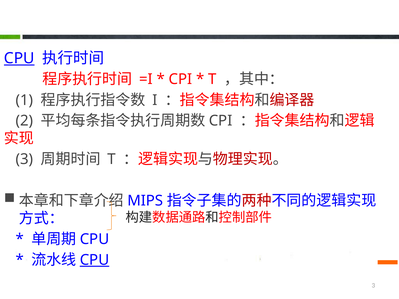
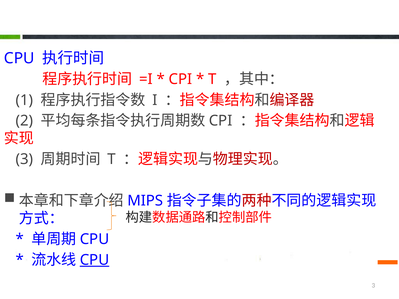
CPU at (19, 58) underline: present -> none
